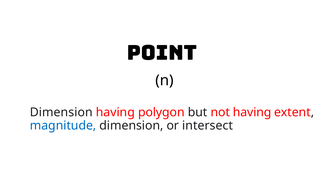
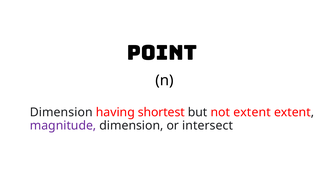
polygon: polygon -> shortest
not having: having -> extent
magnitude colour: blue -> purple
